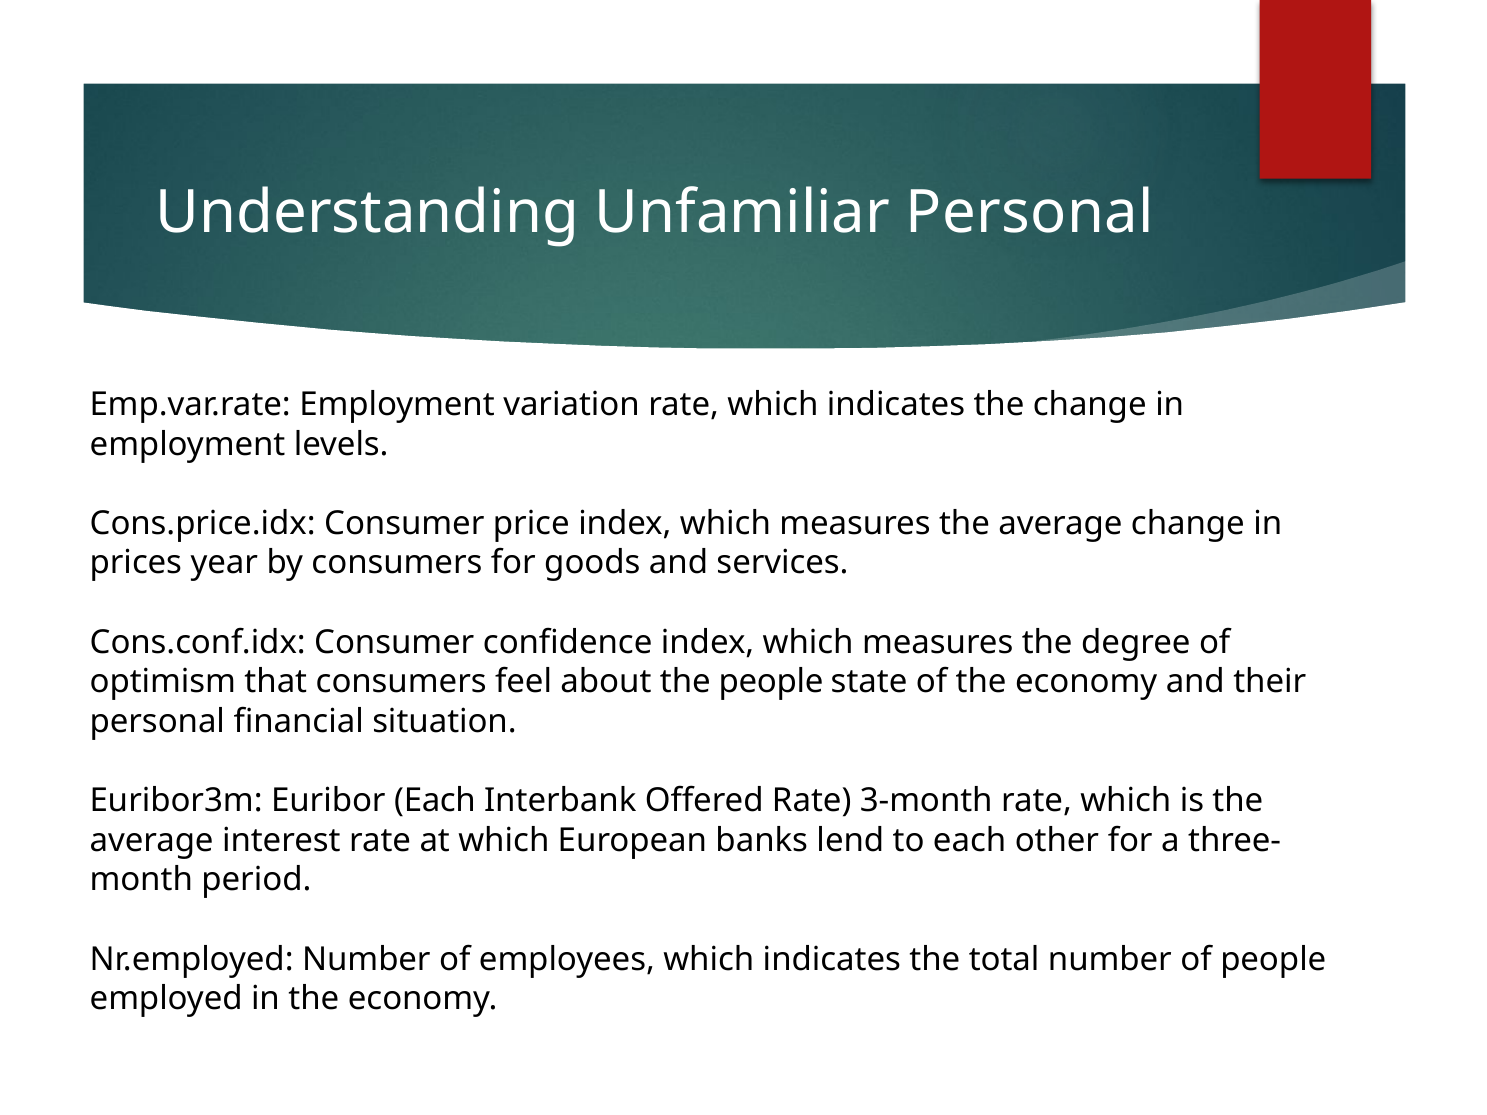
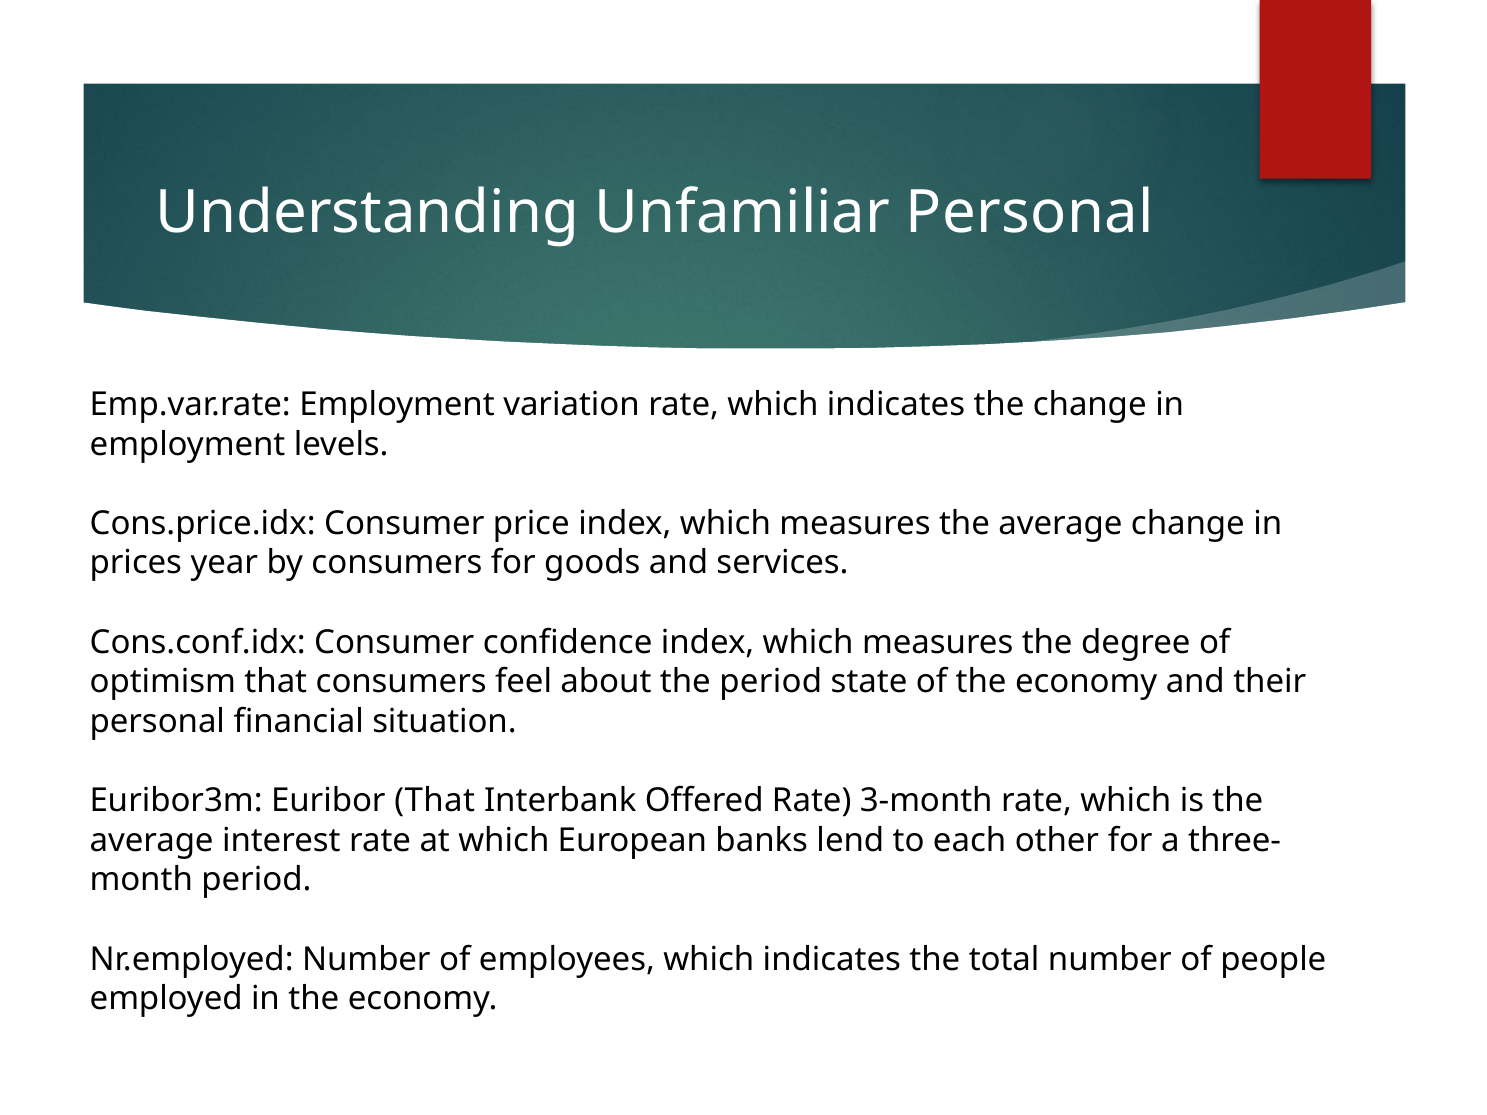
the people: people -> period
Euribor Each: Each -> That
